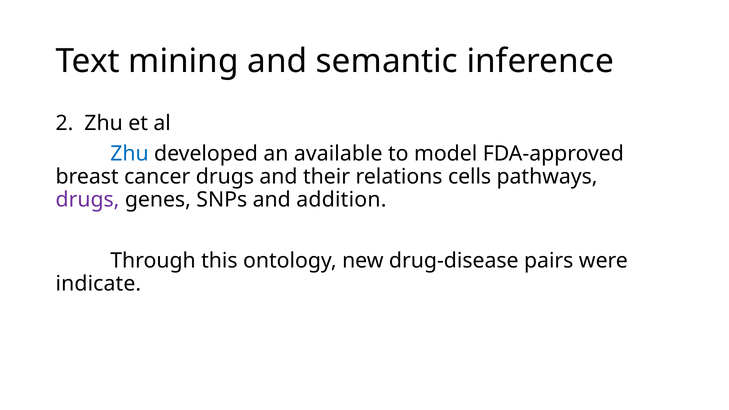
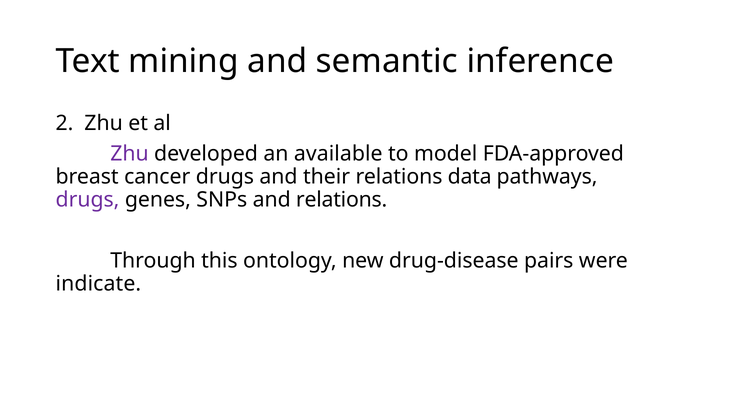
Zhu at (129, 154) colour: blue -> purple
cells: cells -> data
and addition: addition -> relations
